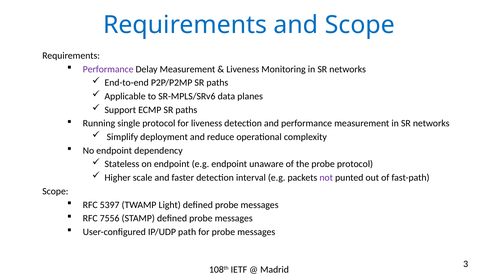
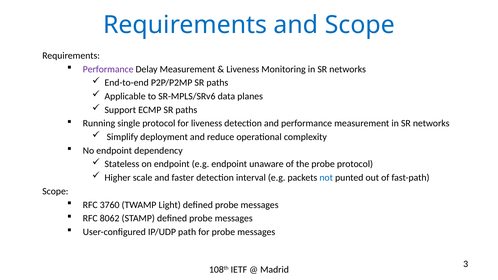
not colour: purple -> blue
5397: 5397 -> 3760
7556: 7556 -> 8062
